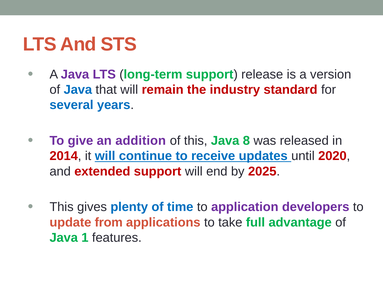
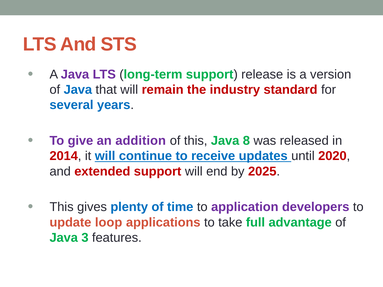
from: from -> loop
1: 1 -> 3
